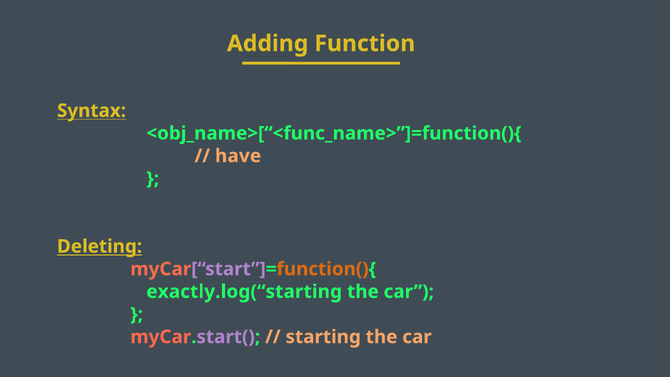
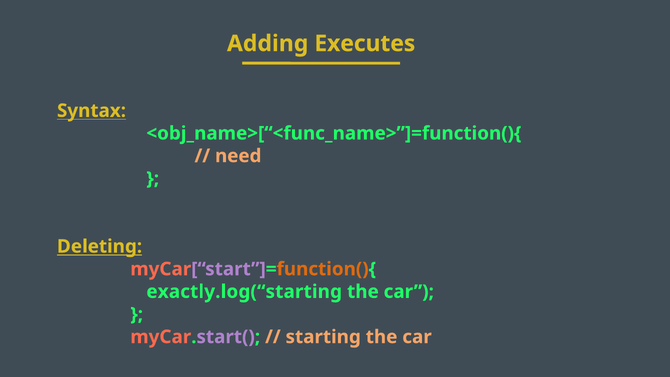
Function: Function -> Executes
have: have -> need
